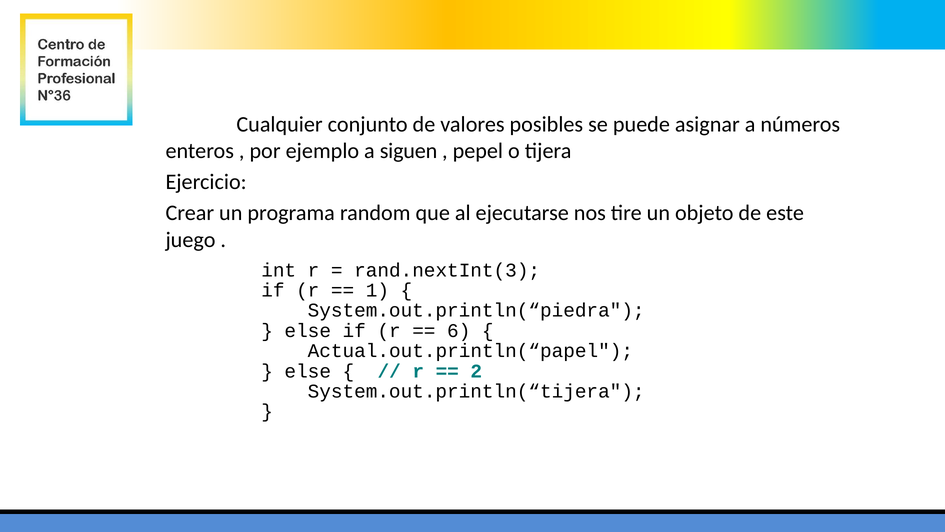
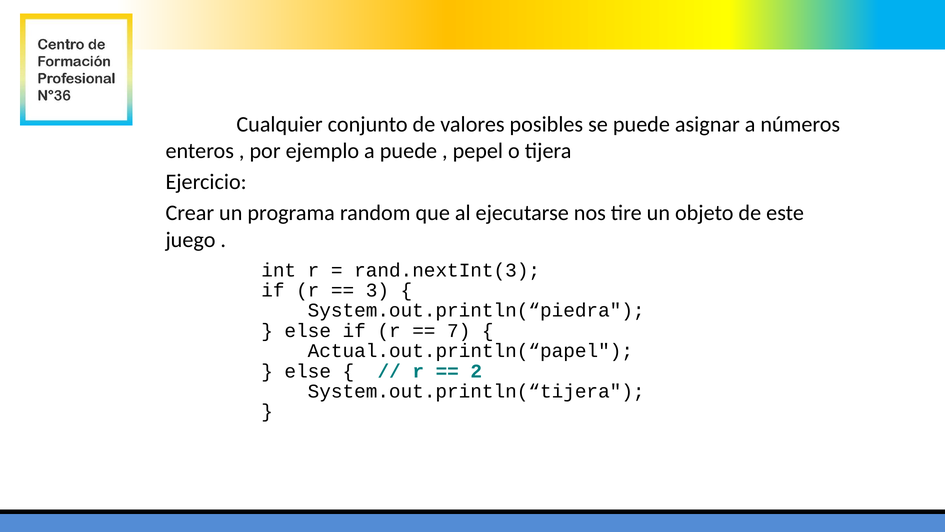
a siguen: siguen -> puede
1: 1 -> 3
6: 6 -> 7
